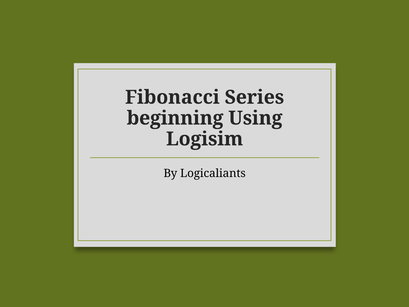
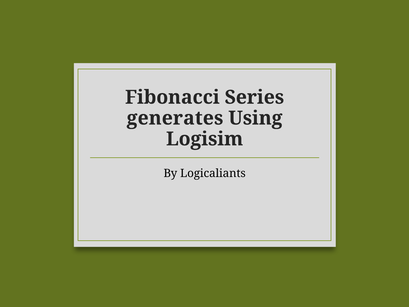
beginning: beginning -> generates
